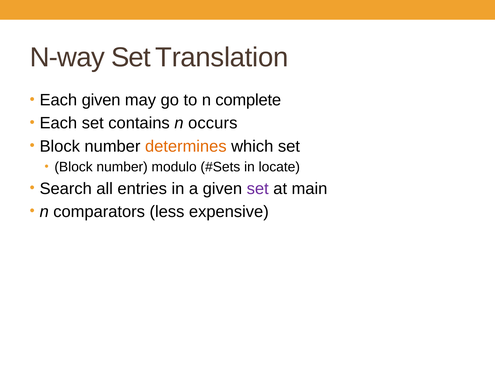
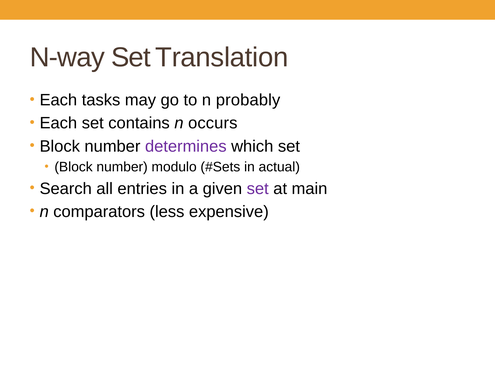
Each given: given -> tasks
complete: complete -> probably
determines colour: orange -> purple
locate: locate -> actual
